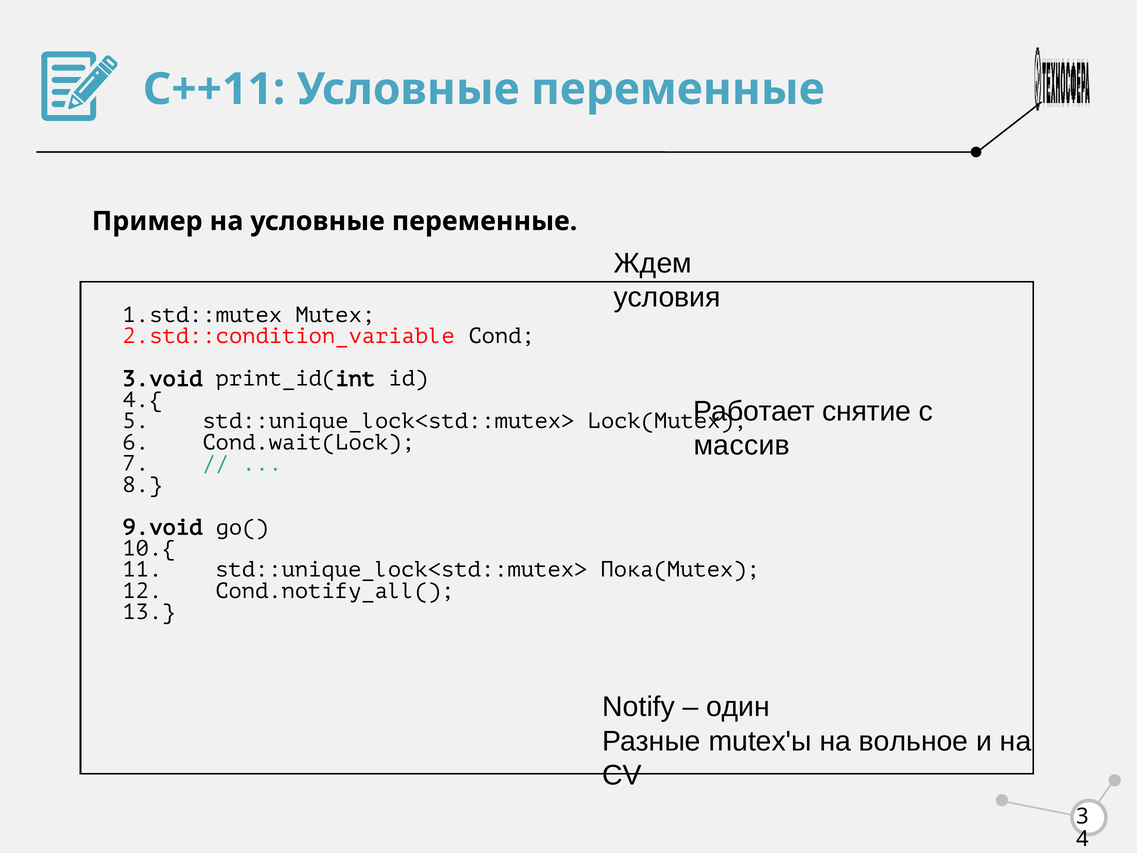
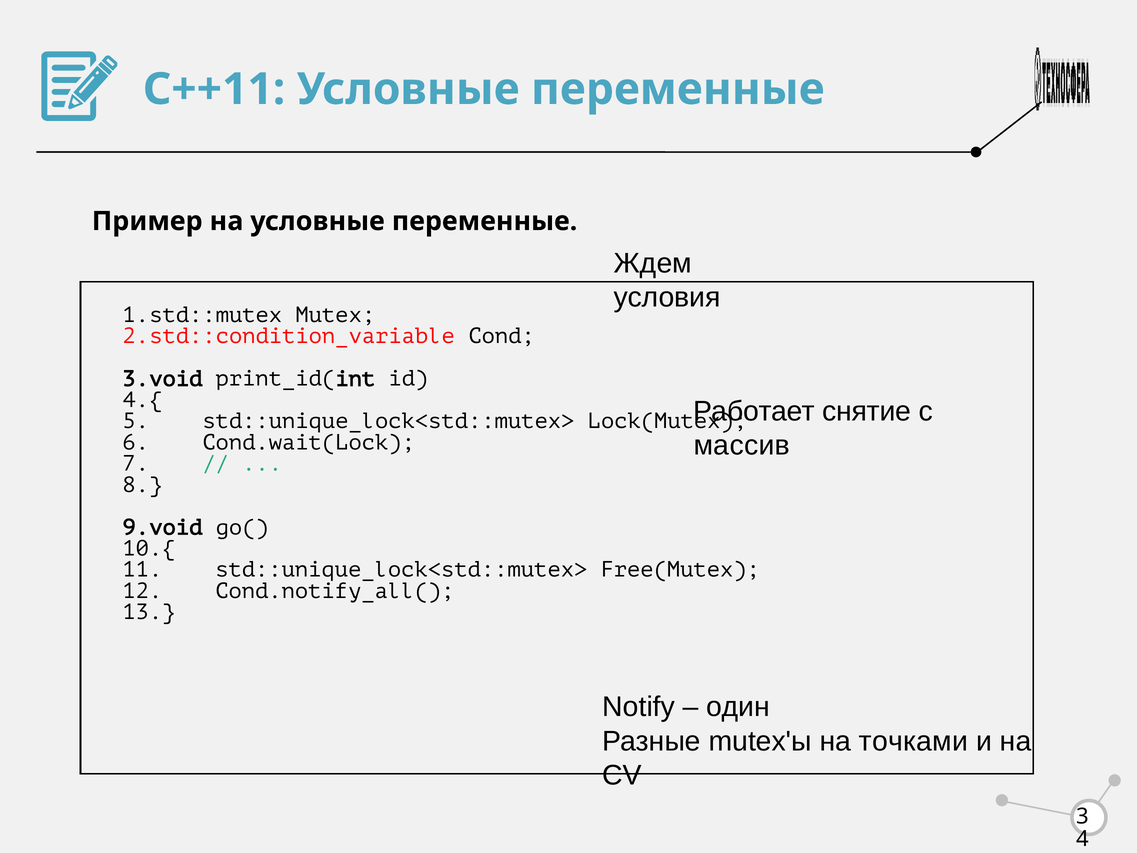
Пока(Mutex: Пока(Mutex -> Free(Mutex
вольное: вольное -> точками
